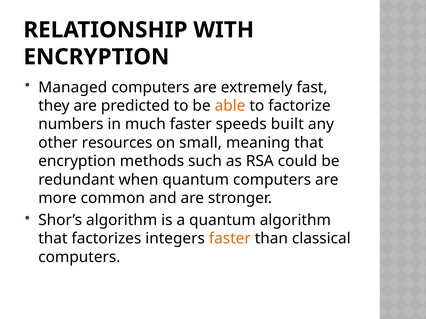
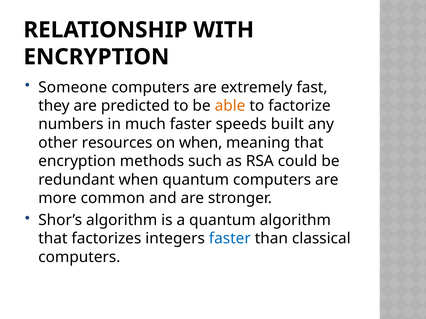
Managed: Managed -> Someone
on small: small -> when
faster at (230, 239) colour: orange -> blue
